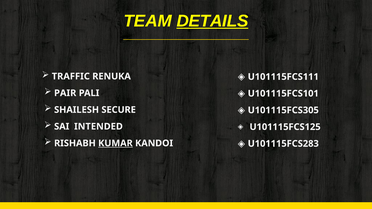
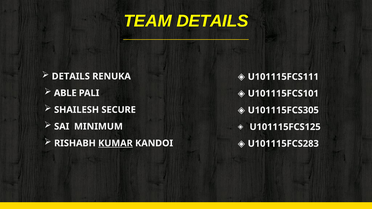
DETAILS at (212, 21) underline: present -> none
TRAFFIC at (71, 76): TRAFFIC -> DETAILS
PAIR: PAIR -> ABLE
INTENDED: INTENDED -> MINIMUM
